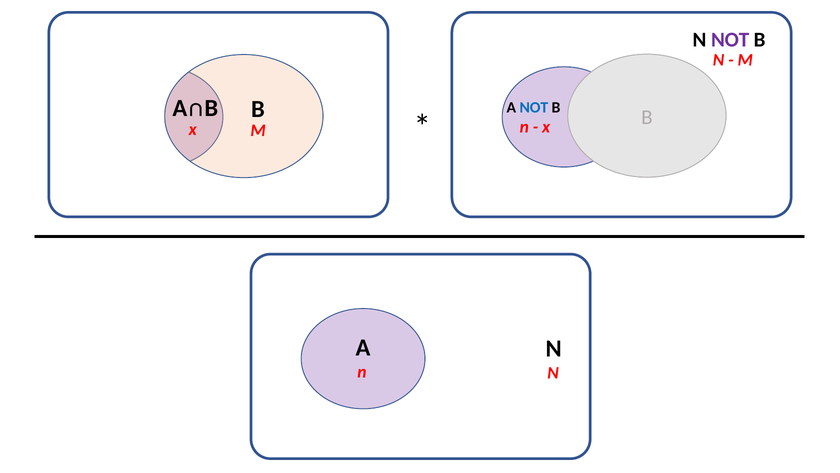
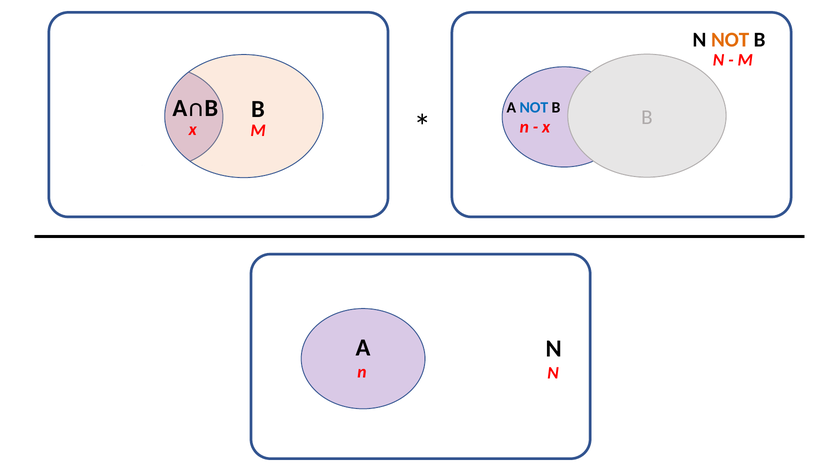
NOT at (730, 40) colour: purple -> orange
